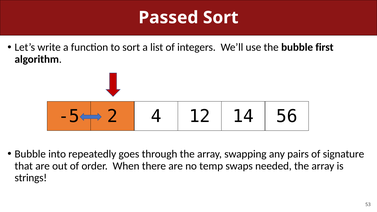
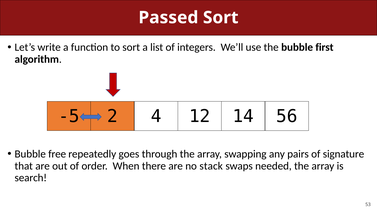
into: into -> free
temp: temp -> stack
strings: strings -> search
